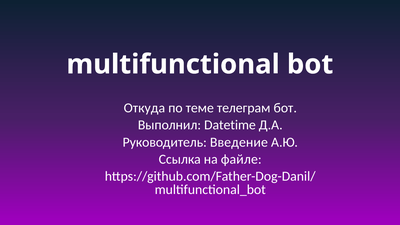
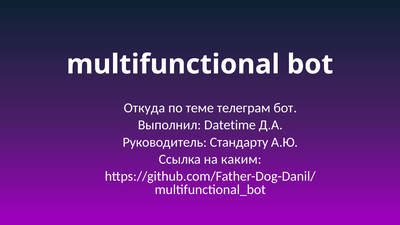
Введение: Введение -> Стандарту
файле: файле -> каким
